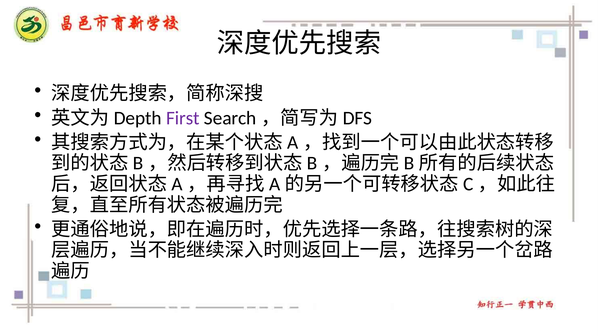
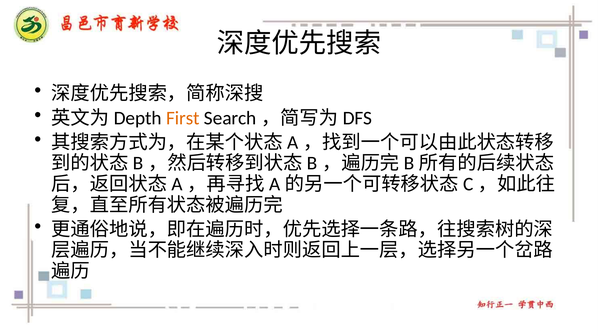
First colour: purple -> orange
